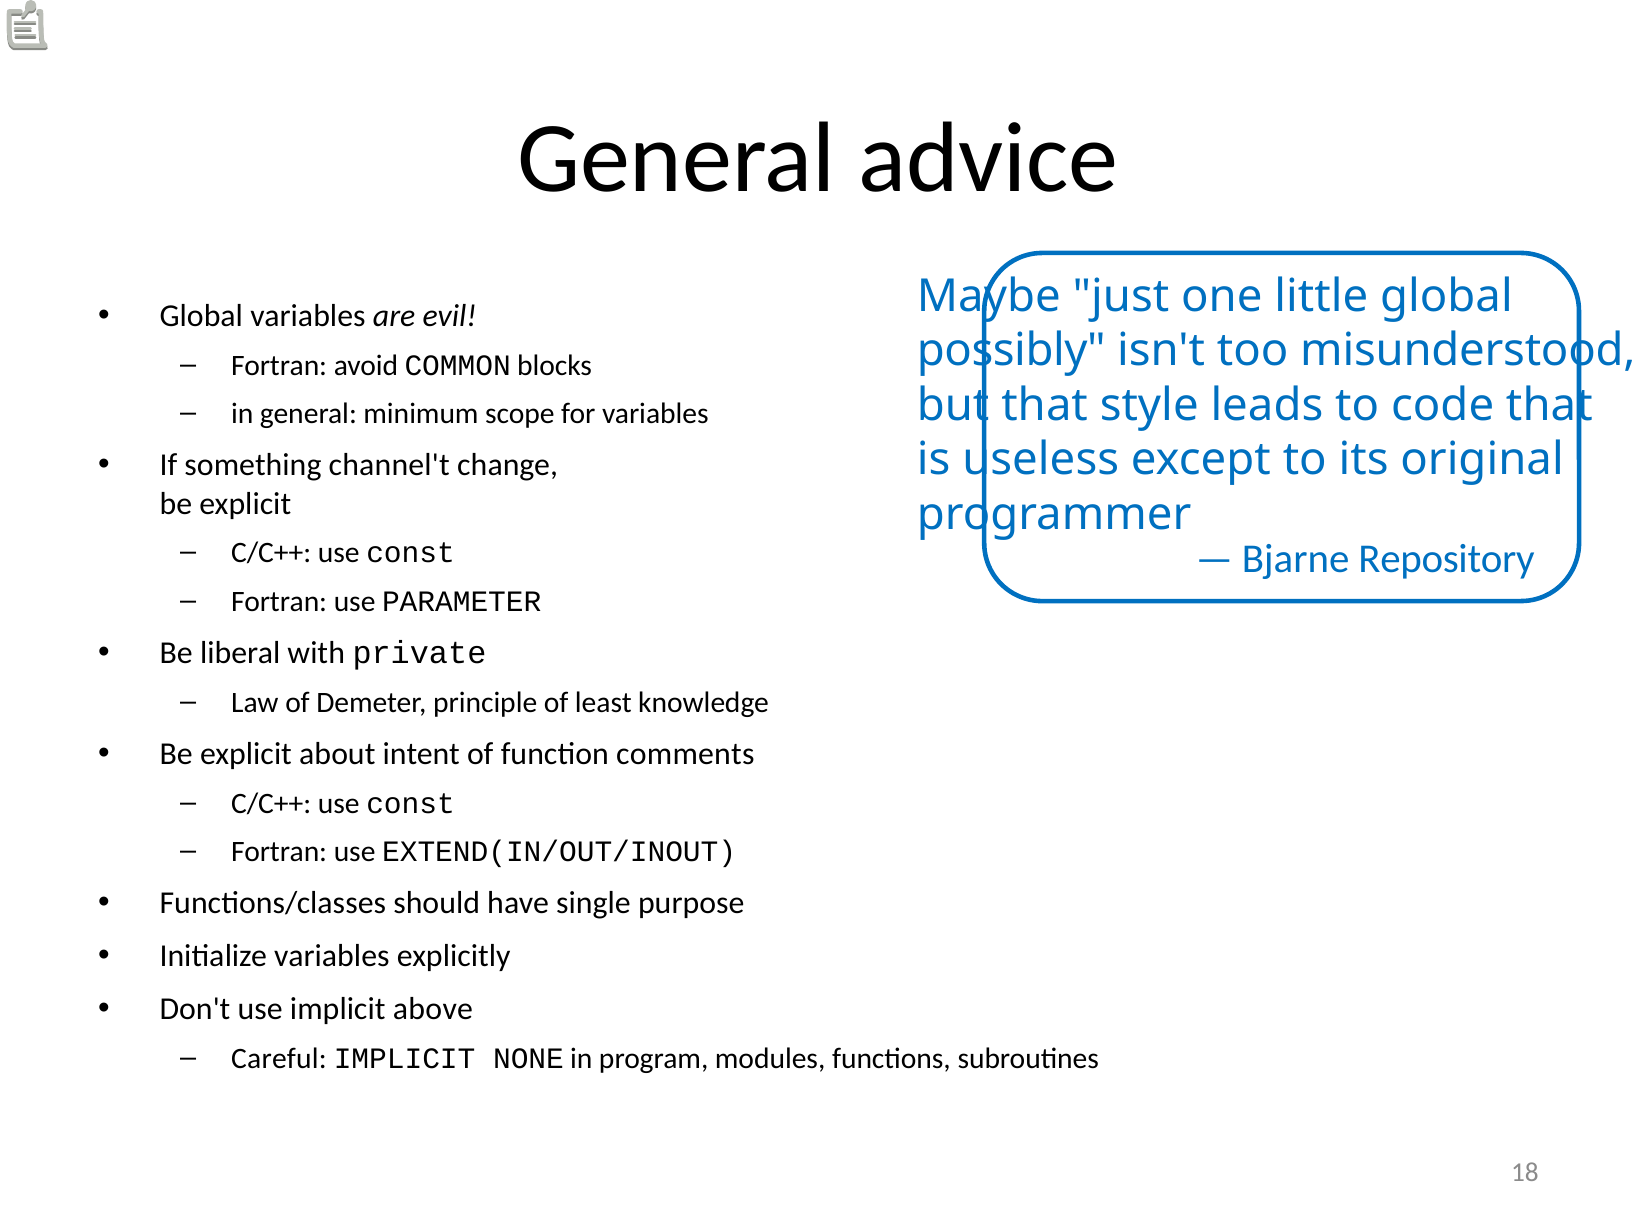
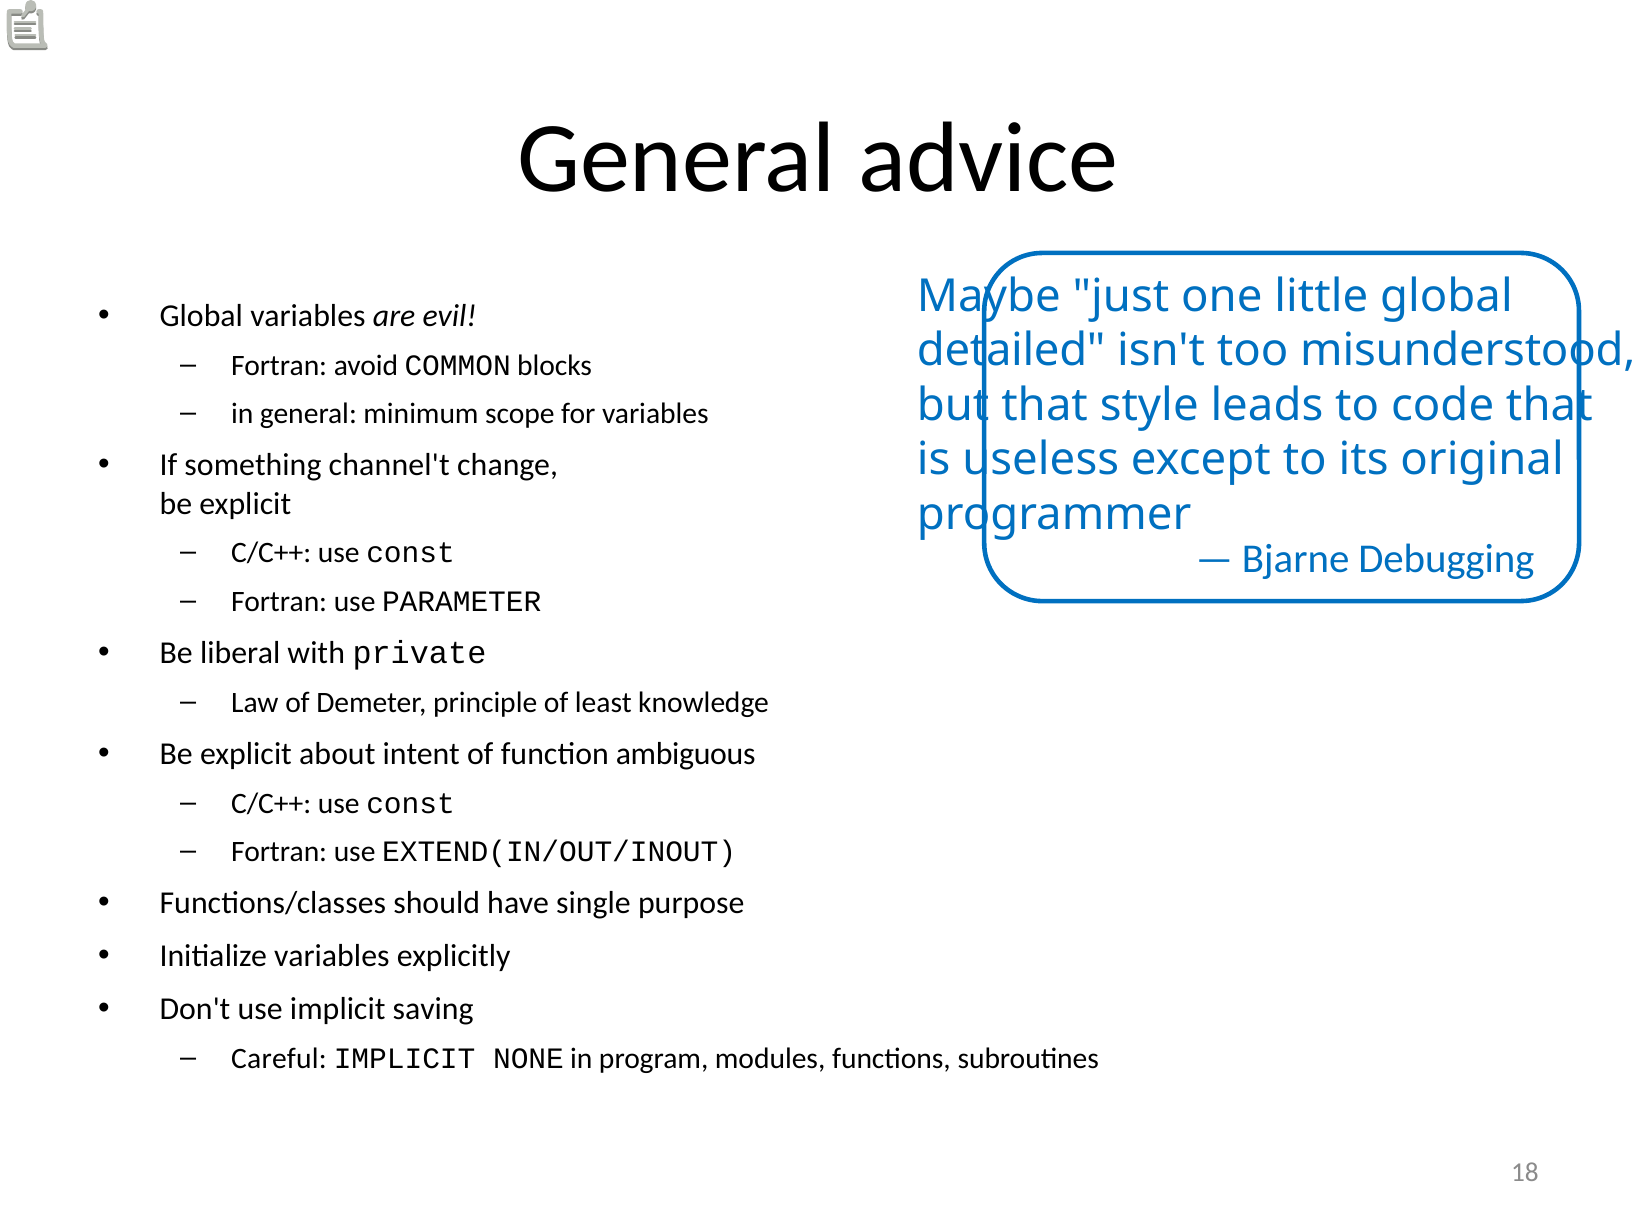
possibly: possibly -> detailed
Repository: Repository -> Debugging
comments: comments -> ambiguous
above: above -> saving
